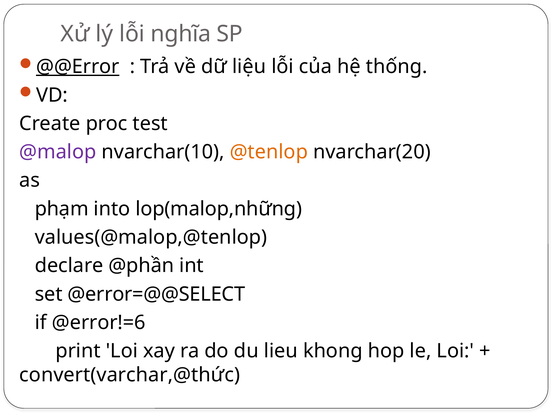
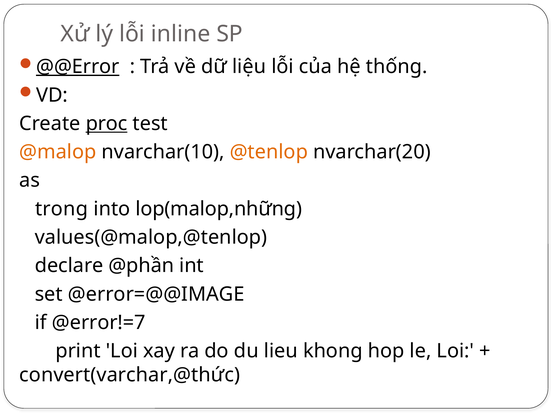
nghĩa: nghĩa -> inline
proc underline: none -> present
@malop colour: purple -> orange
phạm: phạm -> trong
@error=@@SELECT: @error=@@SELECT -> @error=@@IMAGE
@error!=6: @error!=6 -> @error!=7
